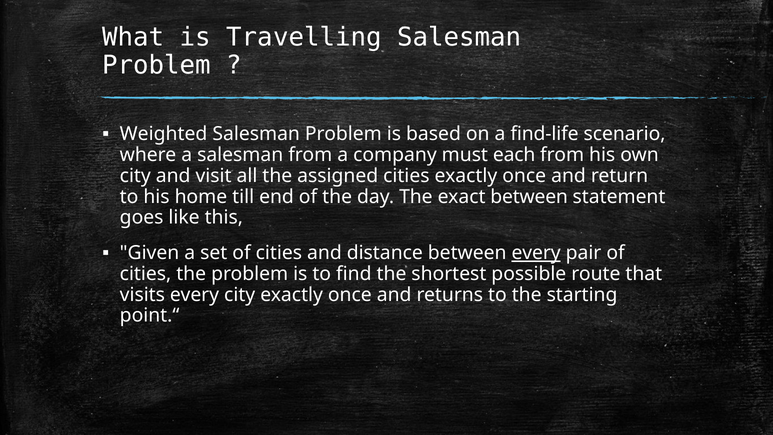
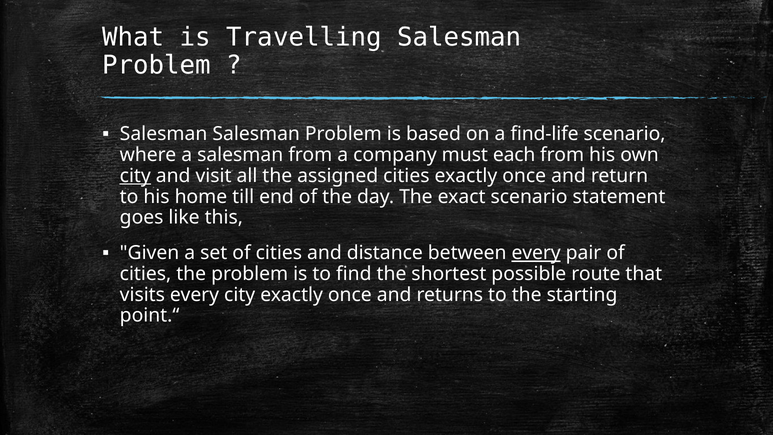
Weighted at (164, 134): Weighted -> Salesman
city at (135, 176) underline: none -> present
exact between: between -> scenario
